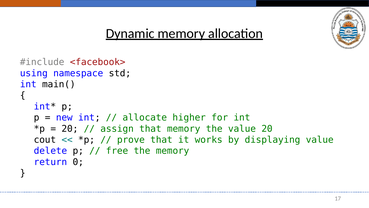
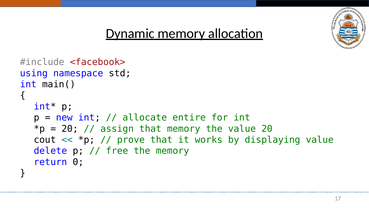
higher: higher -> entire
